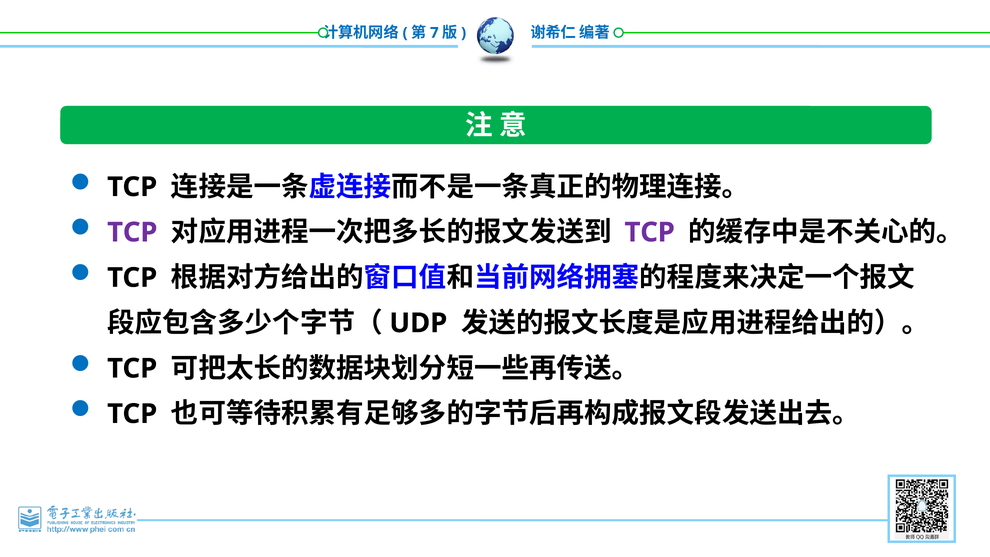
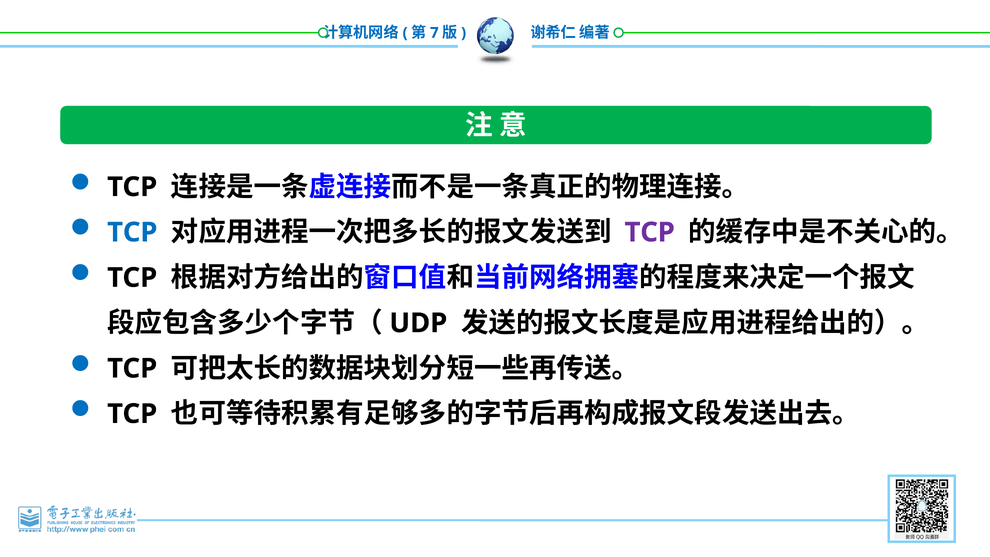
TCP at (132, 232) colour: purple -> blue
